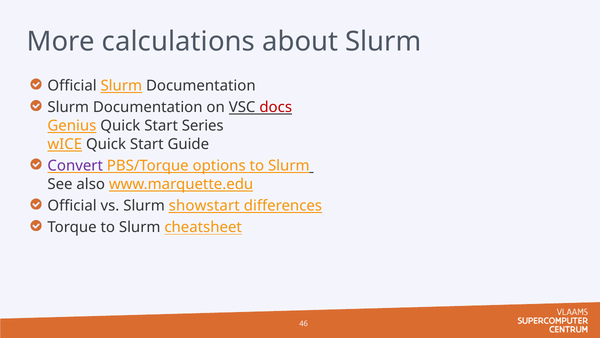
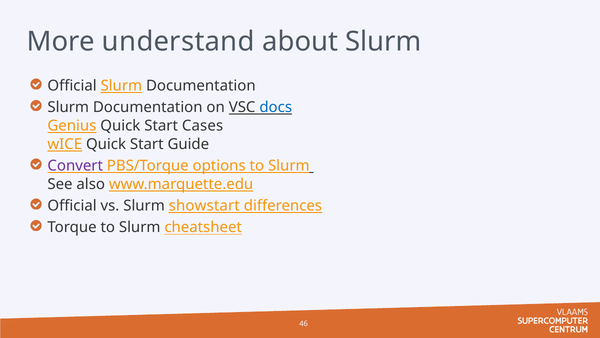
calculations: calculations -> understand
docs colour: red -> blue
Series: Series -> Cases
